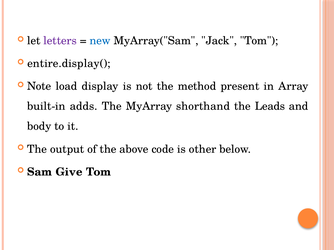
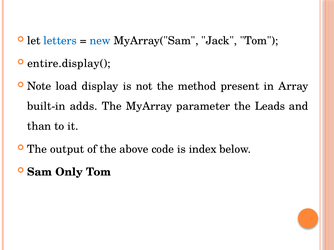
letters colour: purple -> blue
shorthand: shorthand -> parameter
body: body -> than
other: other -> index
Give: Give -> Only
